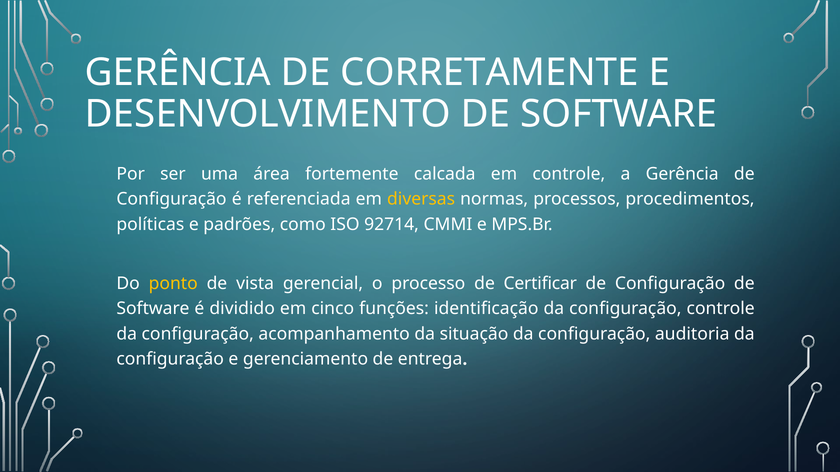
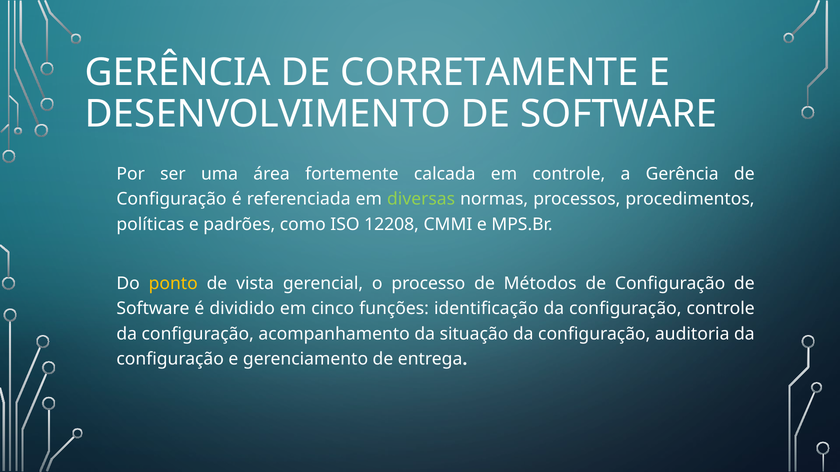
diversas colour: yellow -> light green
92714: 92714 -> 12208
Certificar: Certificar -> Métodos
